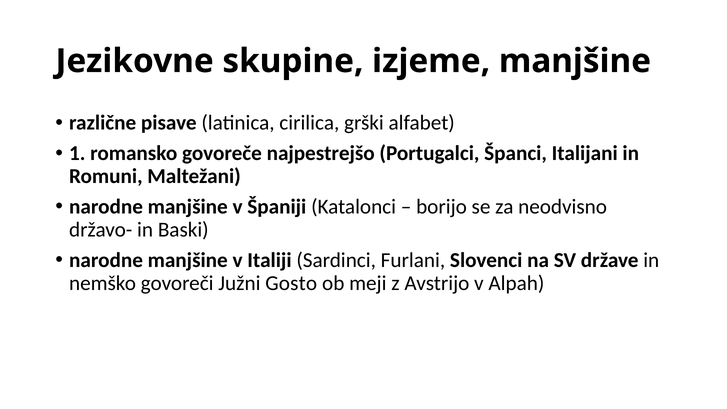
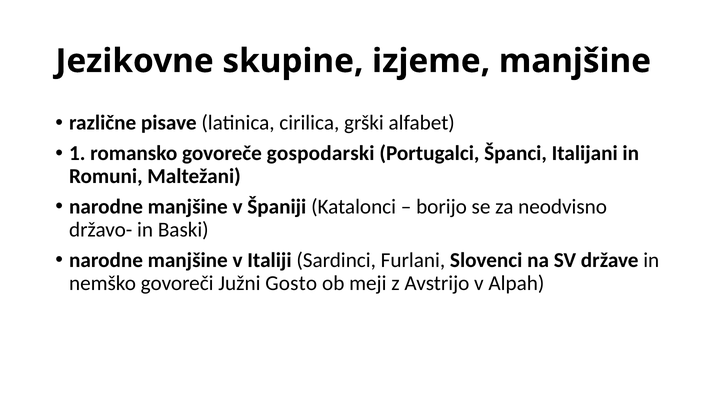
najpestrejšo: najpestrejšo -> gospodarski
